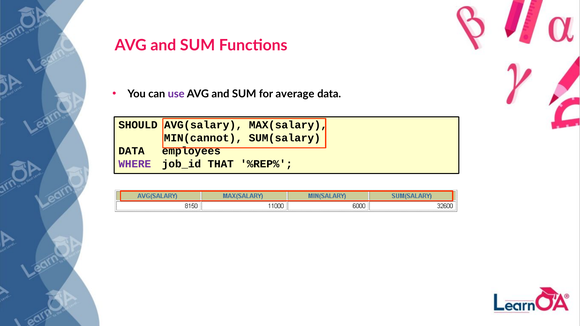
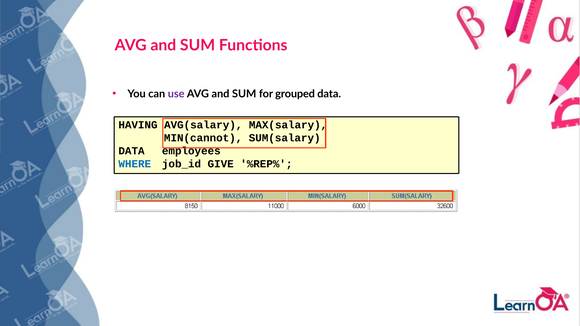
average: average -> grouped
SHOULD: SHOULD -> HAVING
WHERE colour: purple -> blue
THAT: THAT -> GIVE
